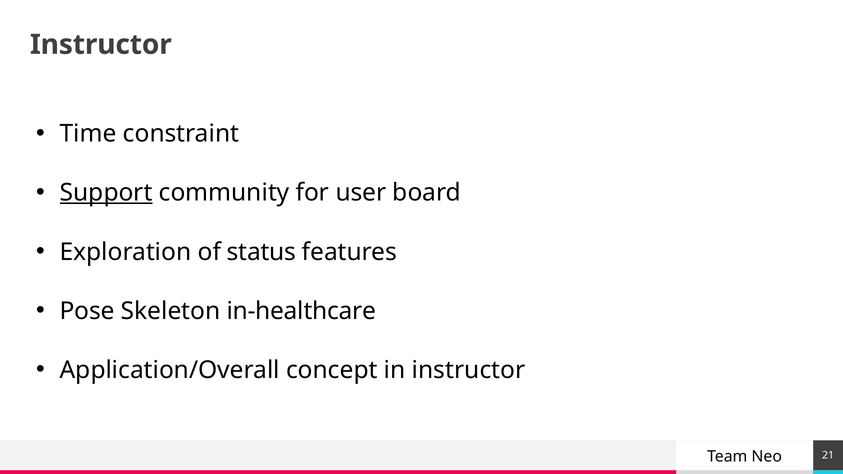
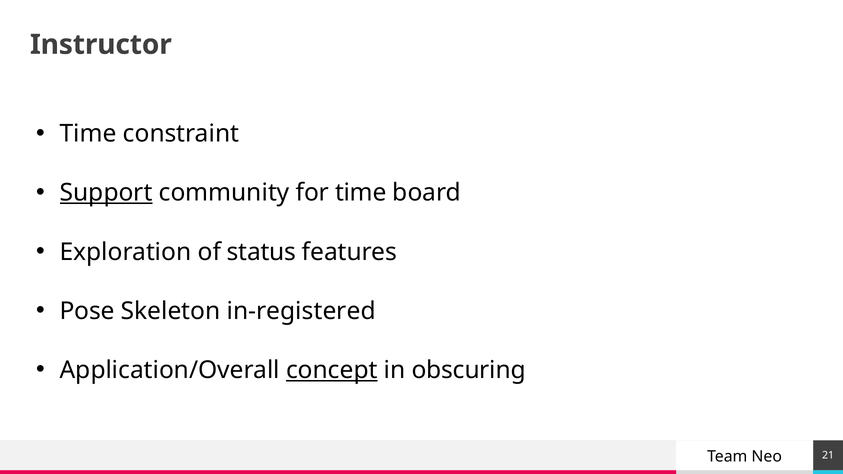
for user: user -> time
in-healthcare: in-healthcare -> in-registered
concept underline: none -> present
in instructor: instructor -> obscuring
